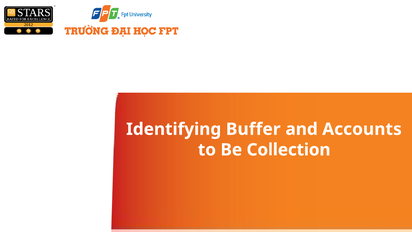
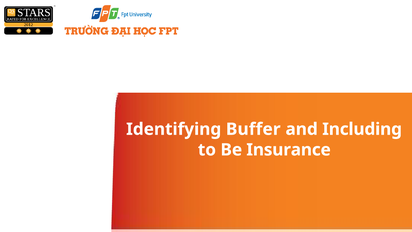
Accounts: Accounts -> Including
Collection: Collection -> Insurance
